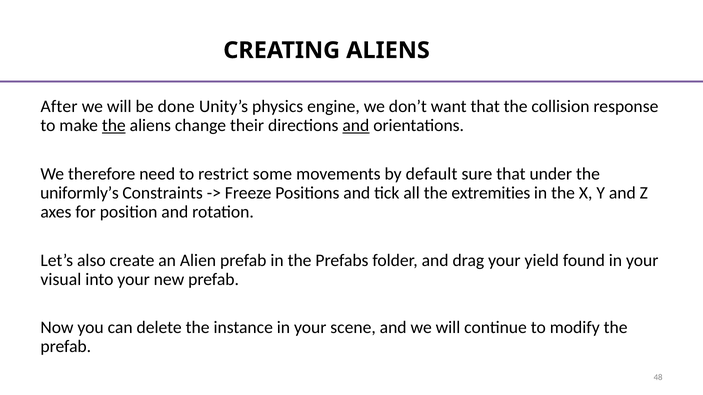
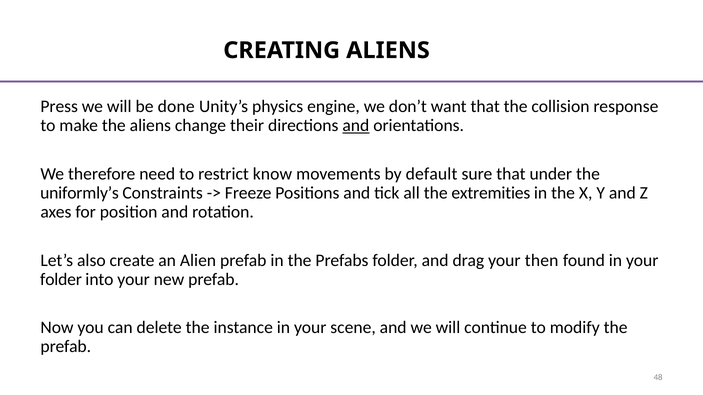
After: After -> Press
the at (114, 126) underline: present -> none
some: some -> know
yield: yield -> then
visual at (61, 280): visual -> folder
